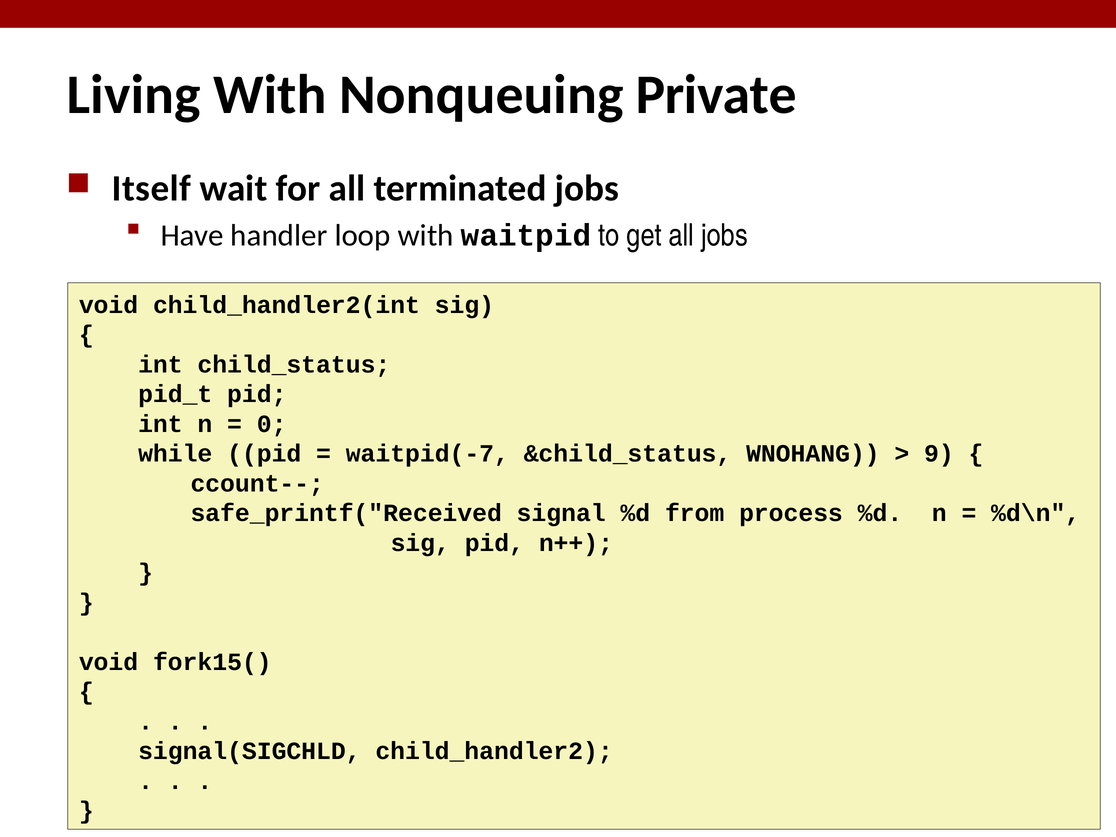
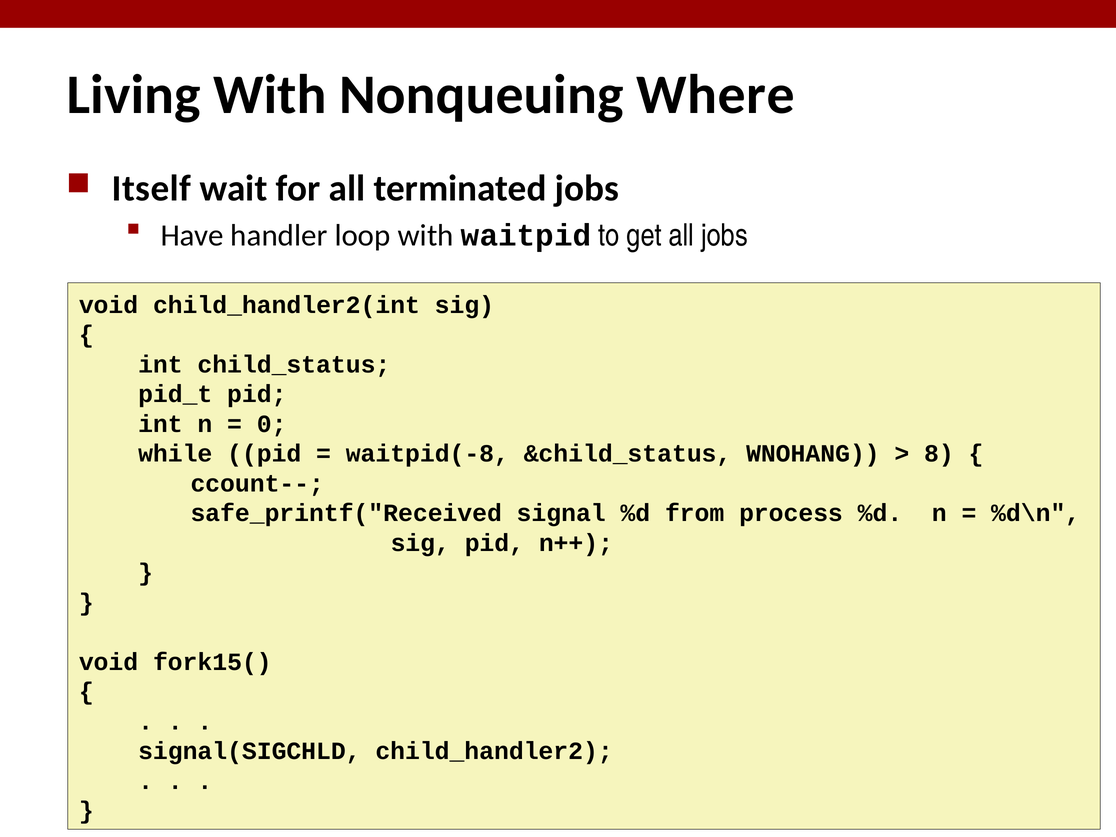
Private: Private -> Where
waitpid(-7: waitpid(-7 -> waitpid(-8
9: 9 -> 8
